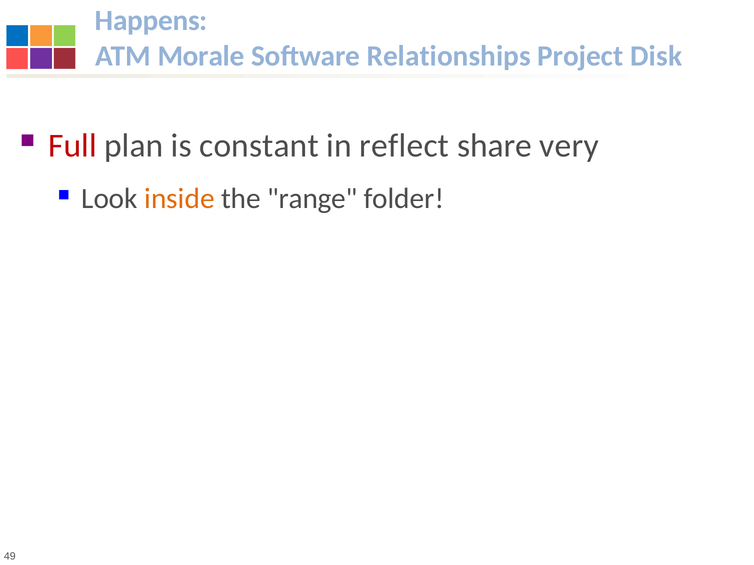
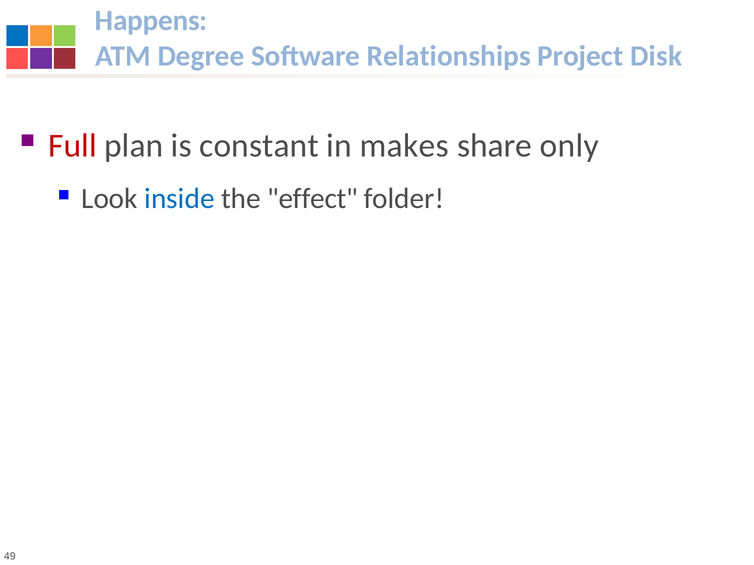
Morale: Morale -> Degree
reflect: reflect -> makes
very: very -> only
inside colour: orange -> blue
range: range -> effect
